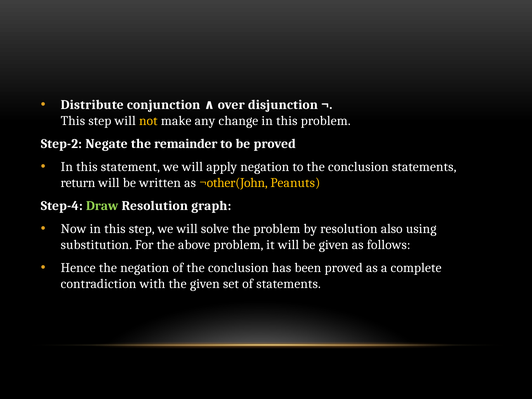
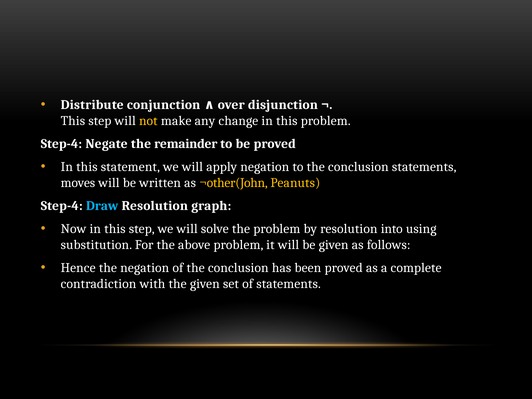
Step-2 at (61, 144): Step-2 -> Step-4
return: return -> moves
Draw colour: light green -> light blue
also: also -> into
